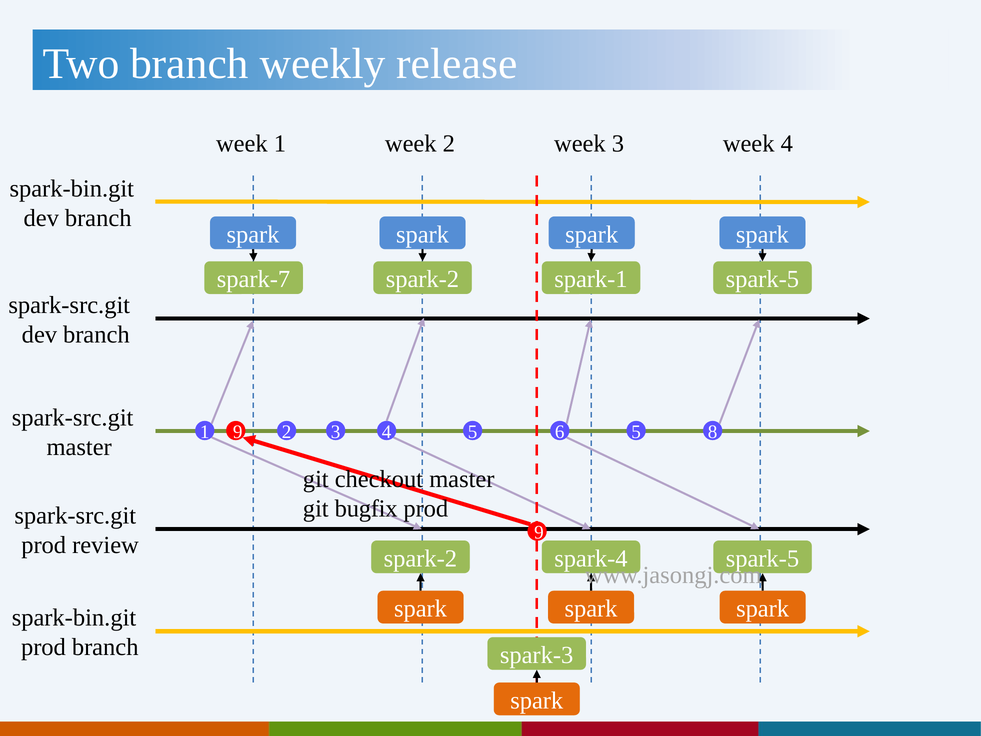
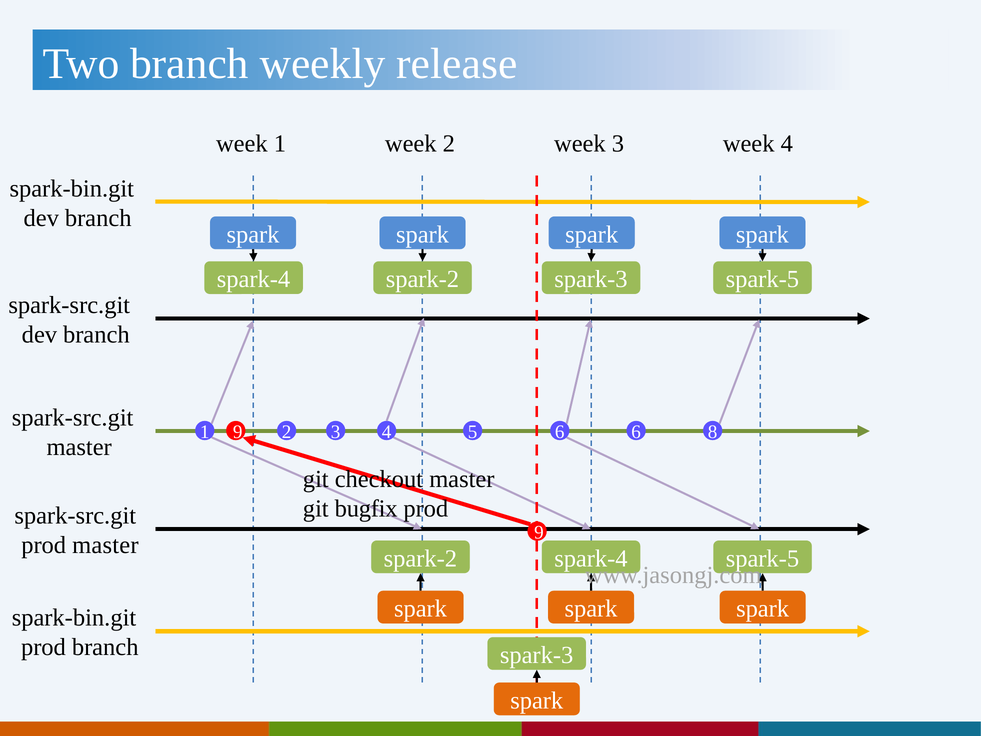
spark-7 at (254, 279): spark-7 -> spark-4
spark-2 spark-1: spark-1 -> spark-3
6 5: 5 -> 6
prod review: review -> master
